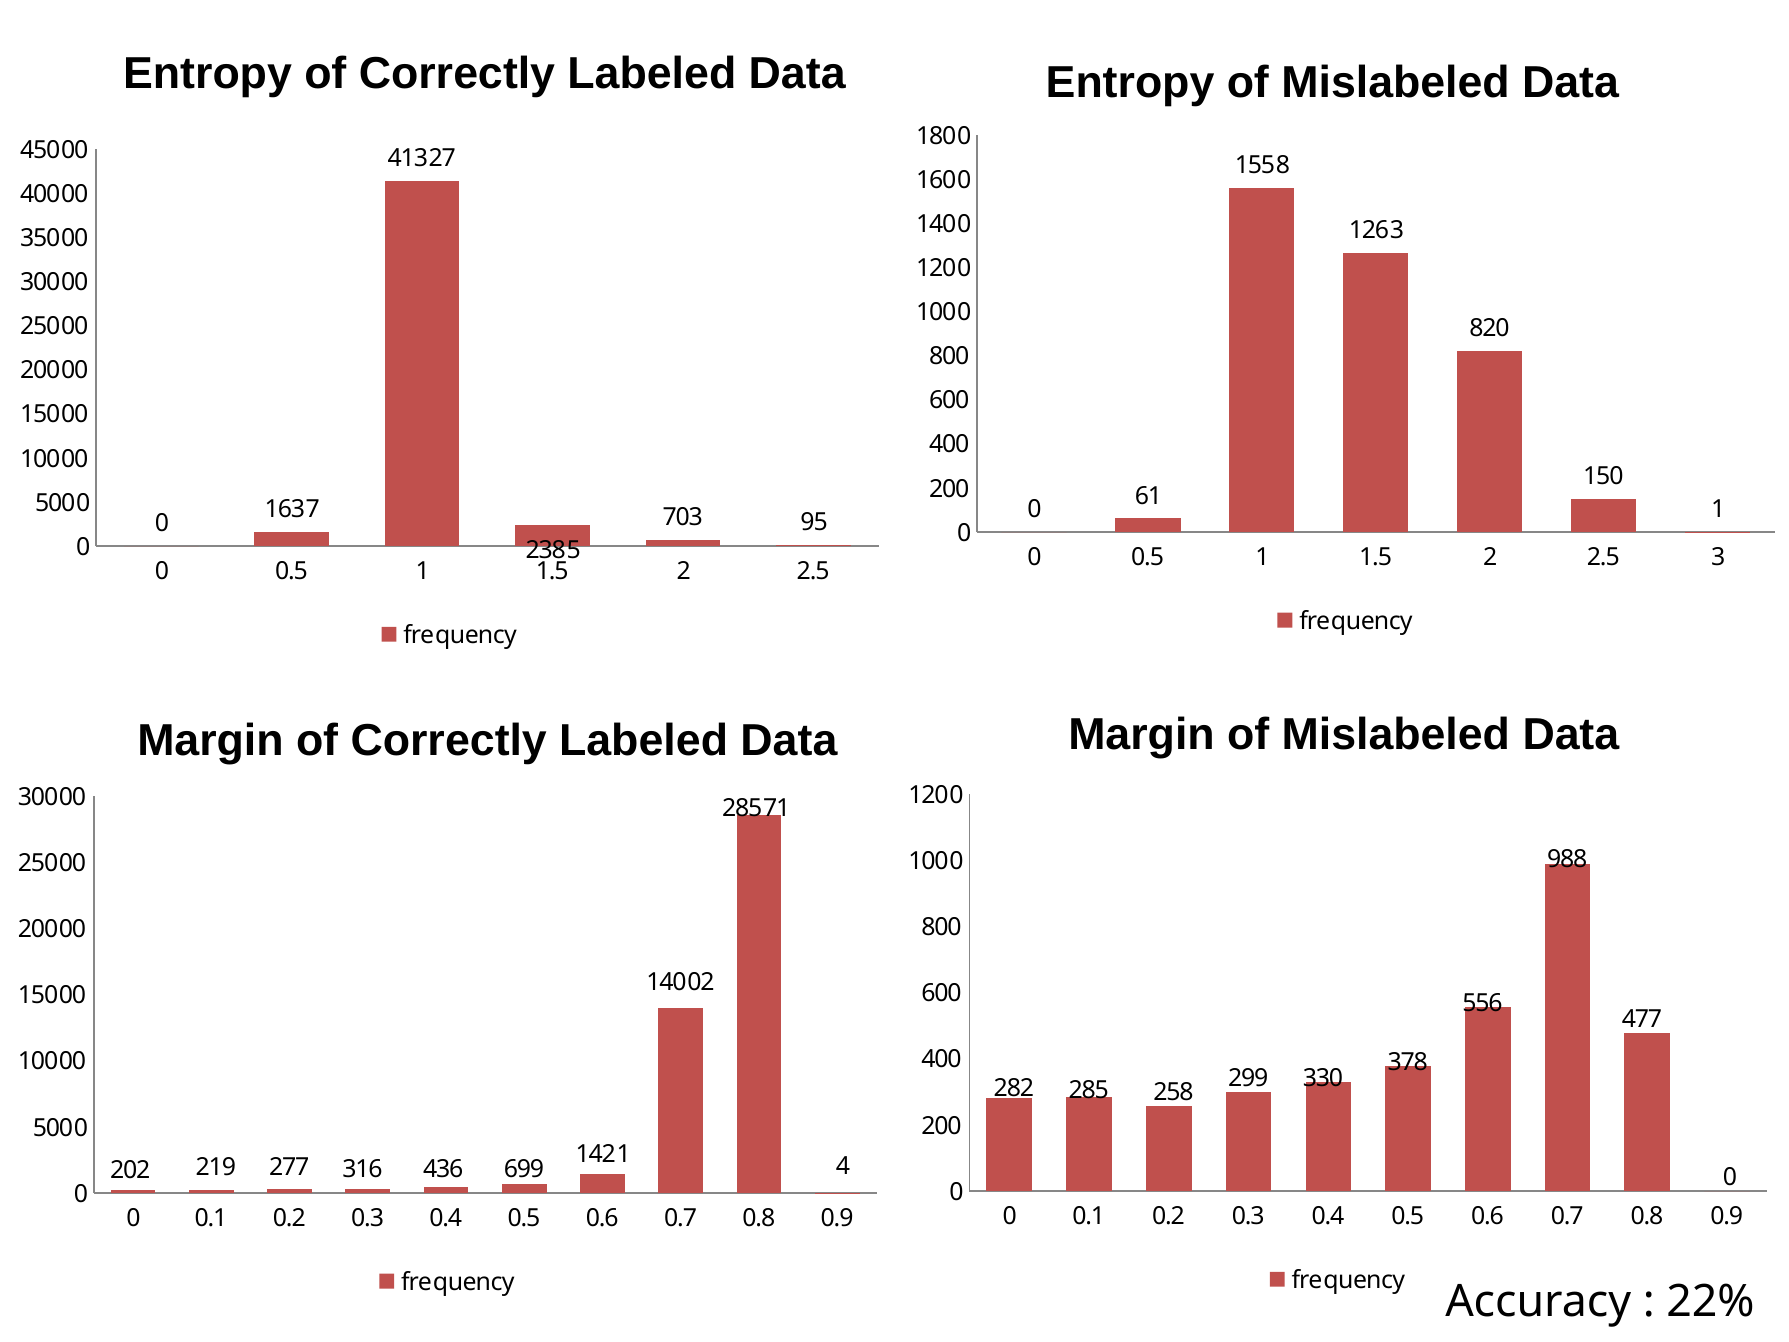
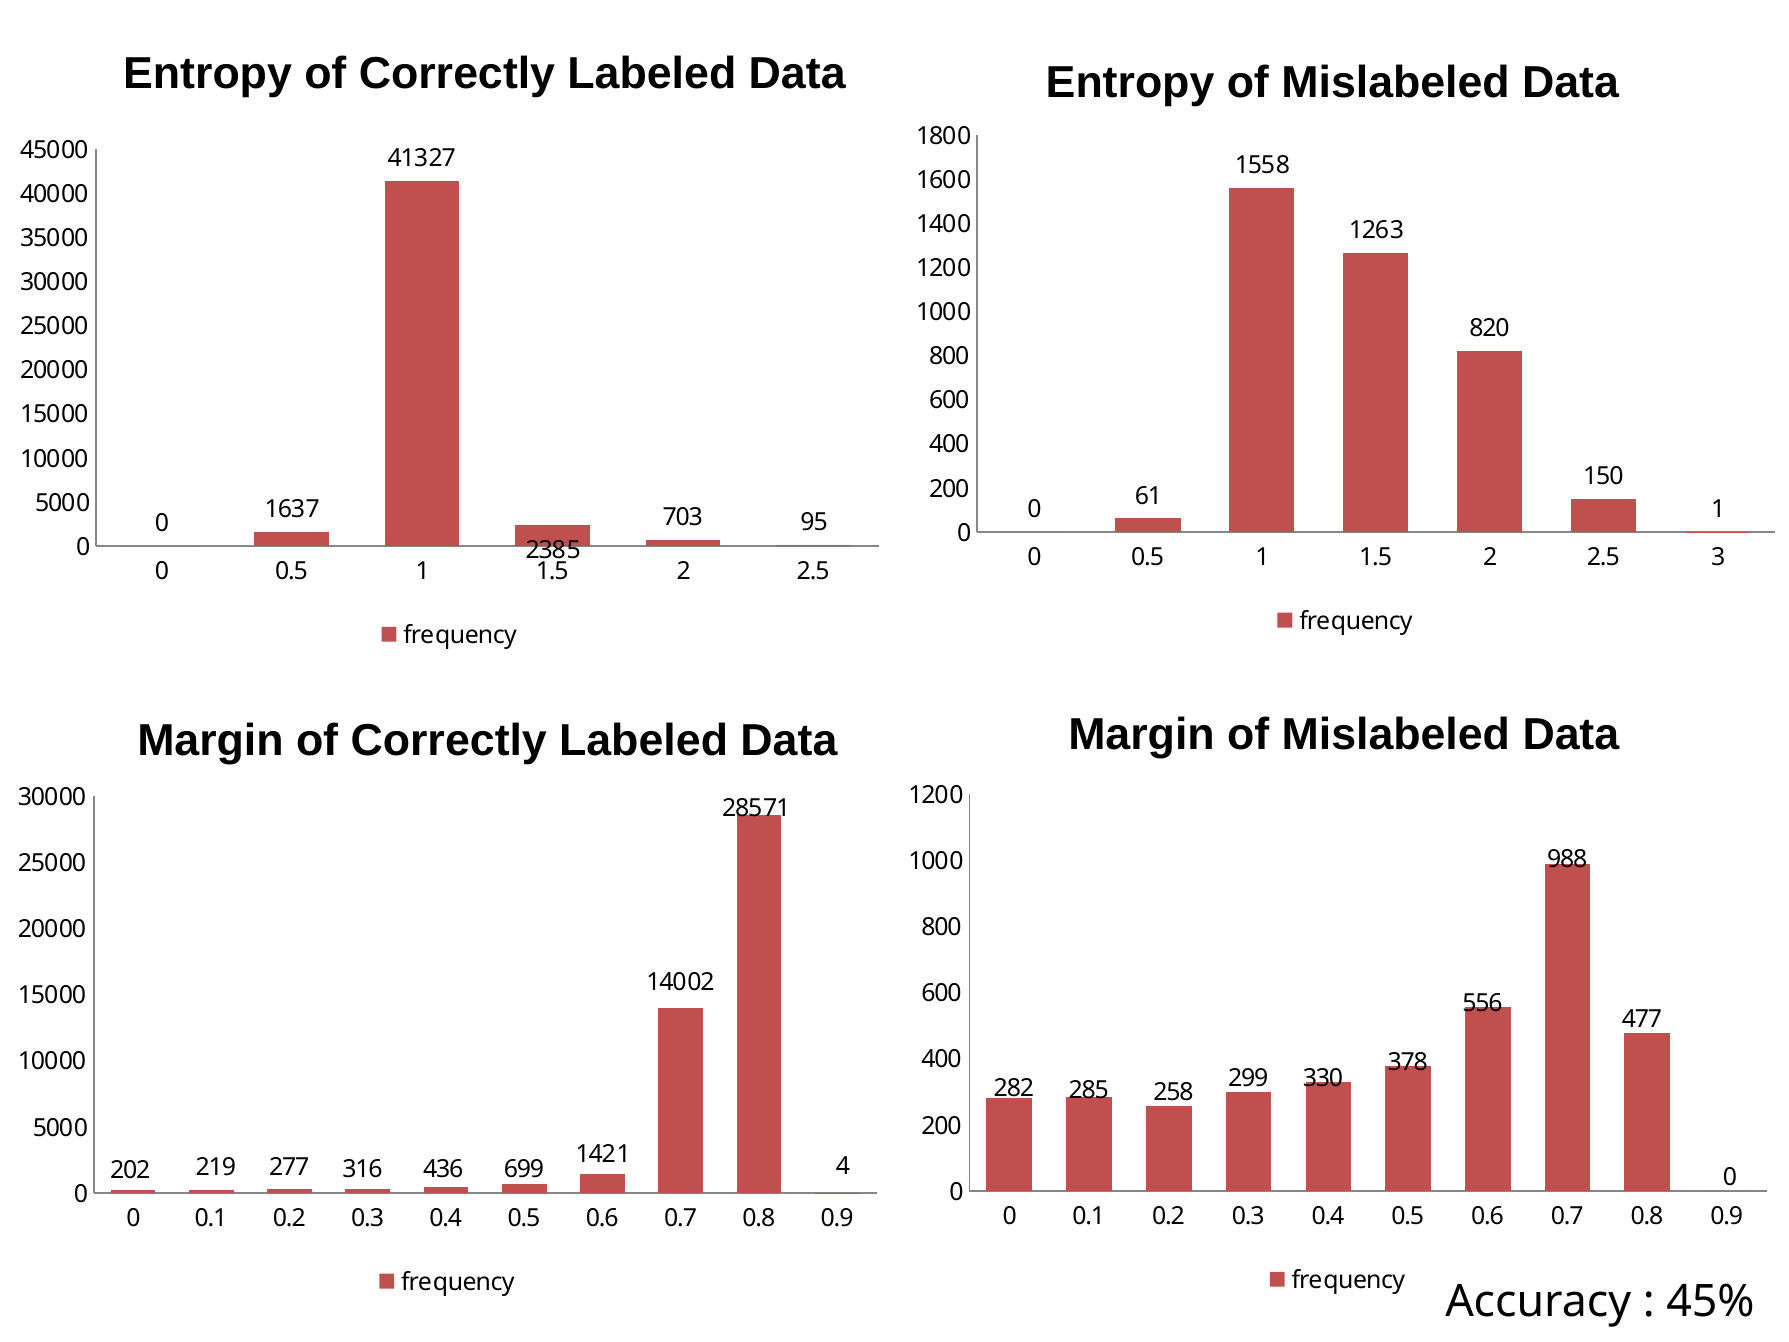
22%: 22% -> 45%
